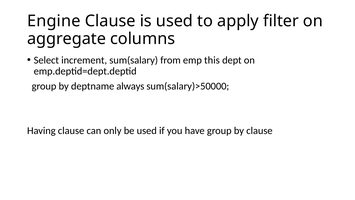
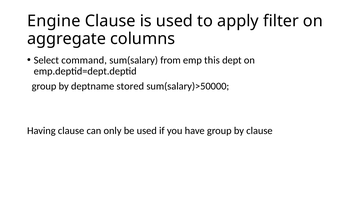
increment: increment -> command
always: always -> stored
